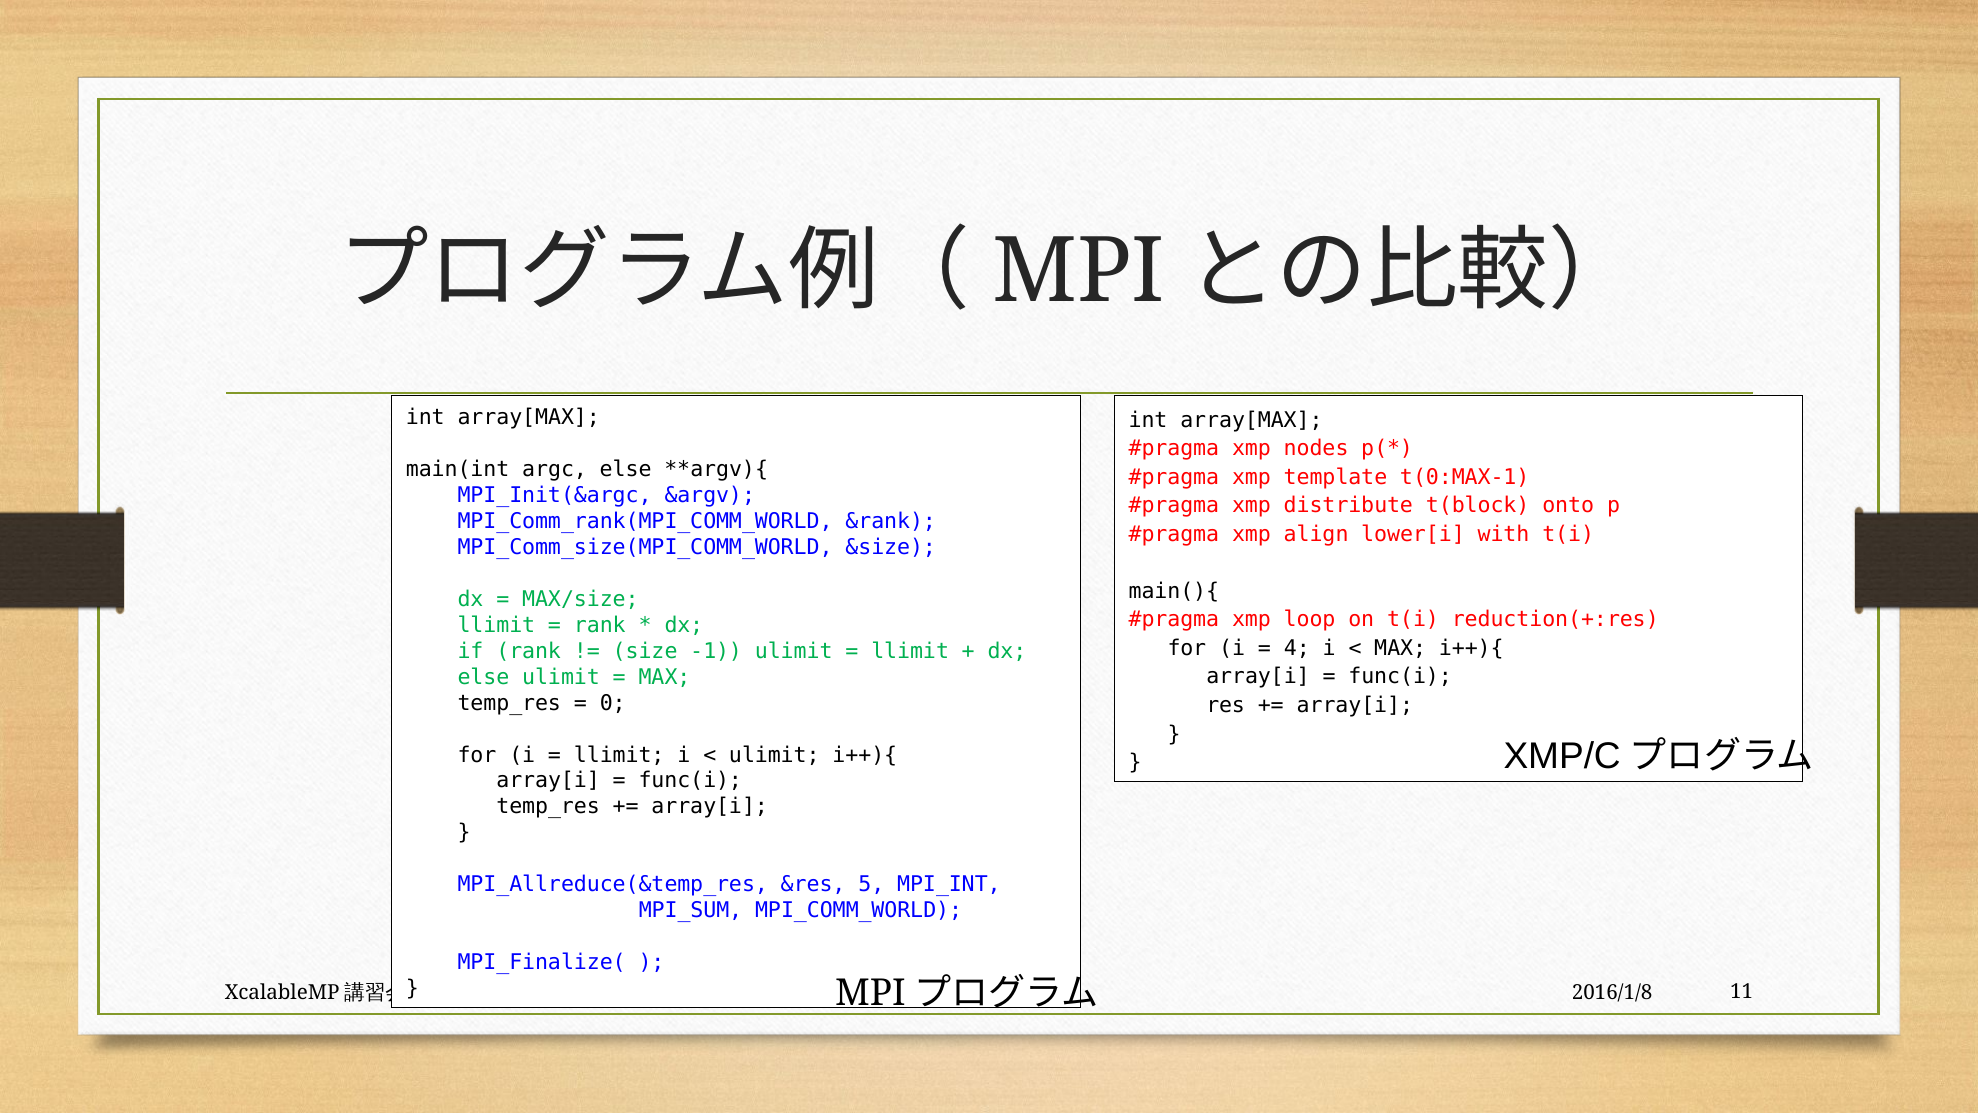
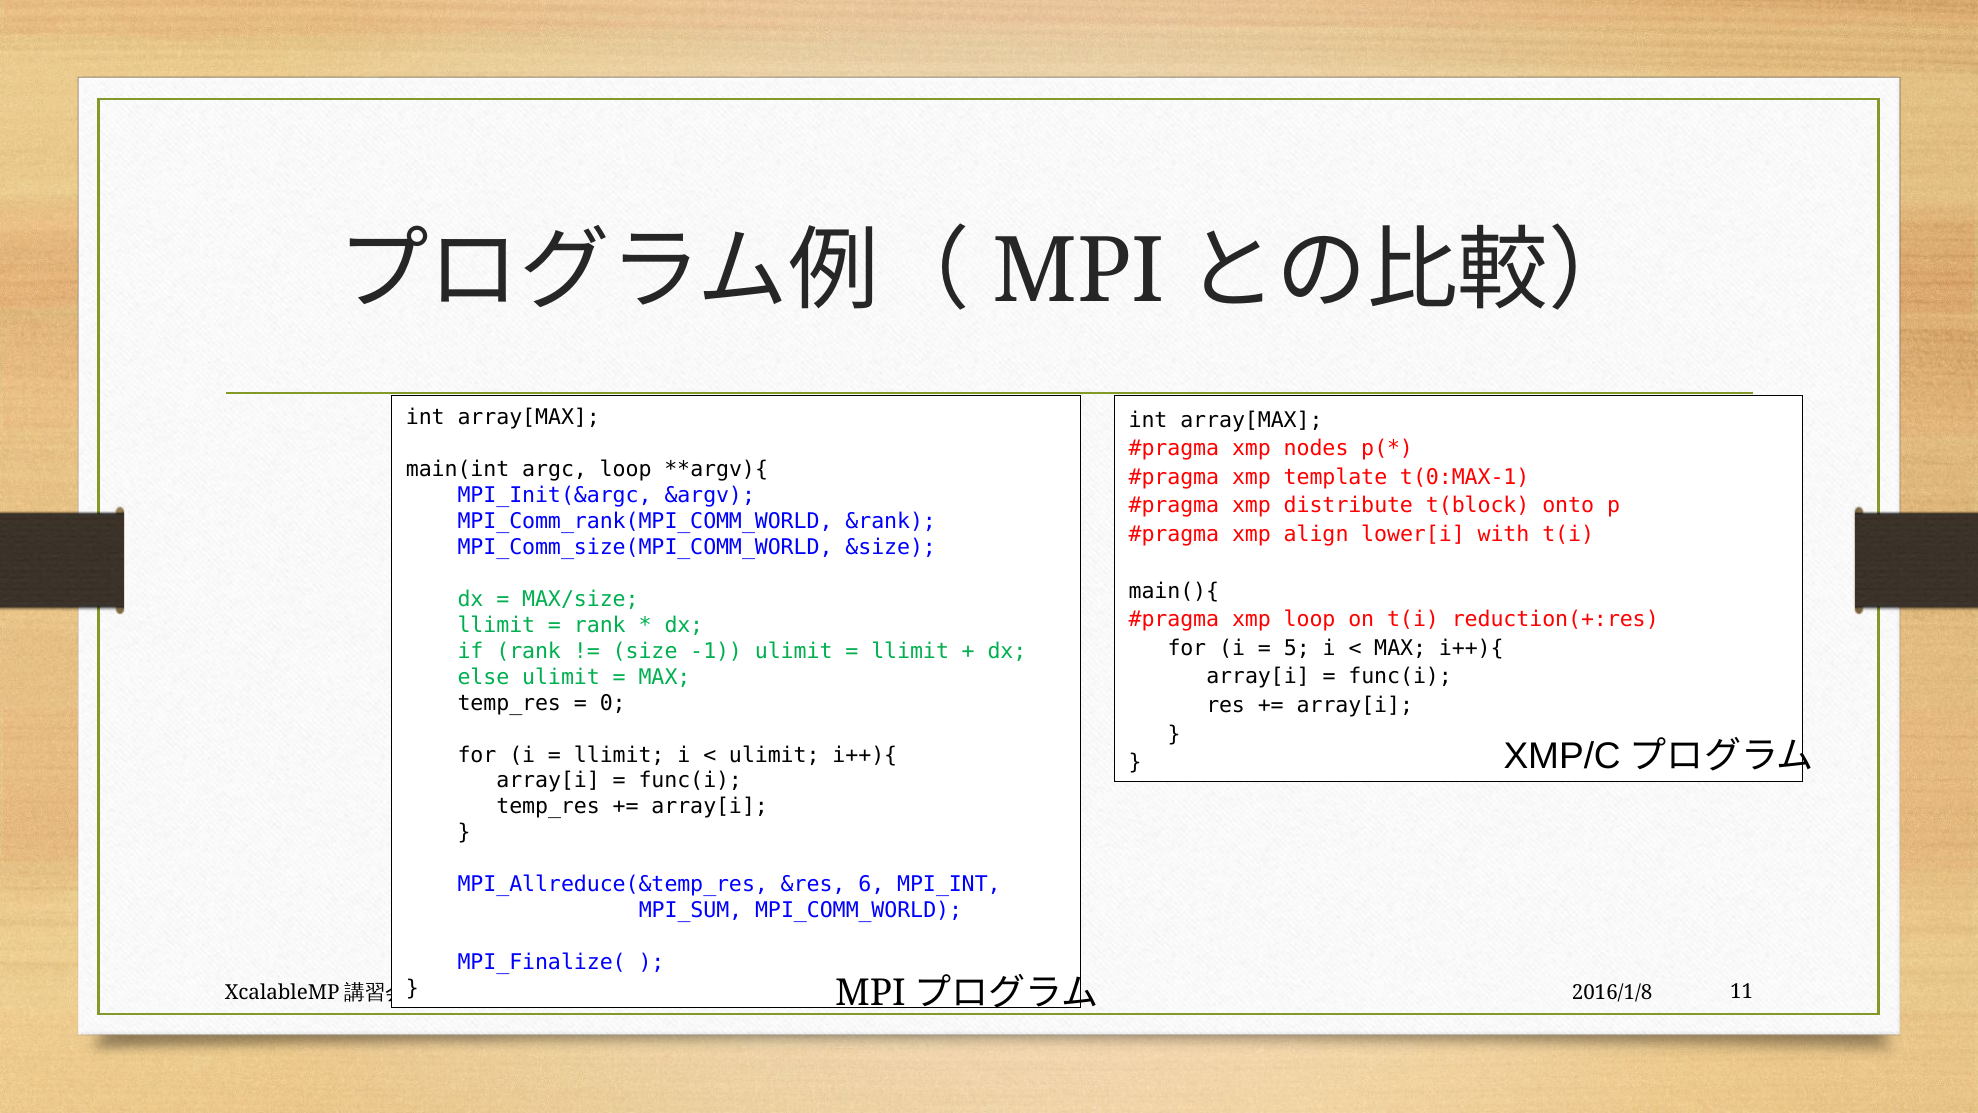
argc else: else -> loop
4: 4 -> 5
5: 5 -> 6
